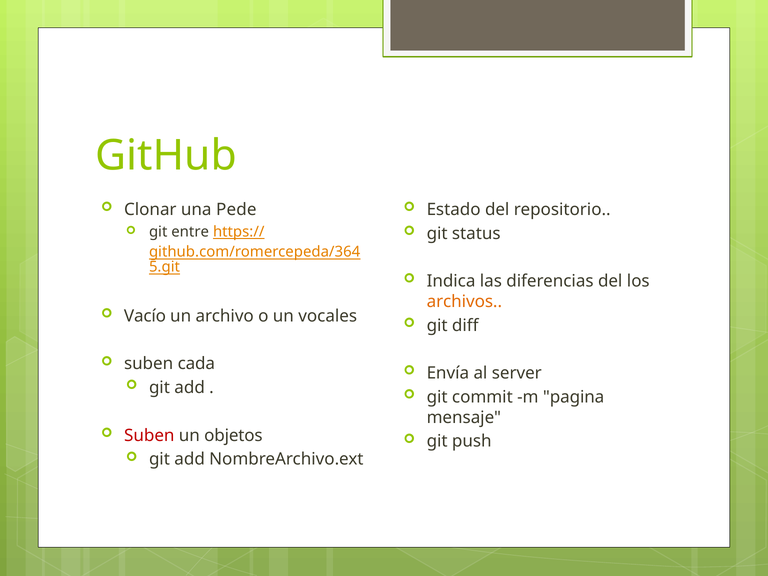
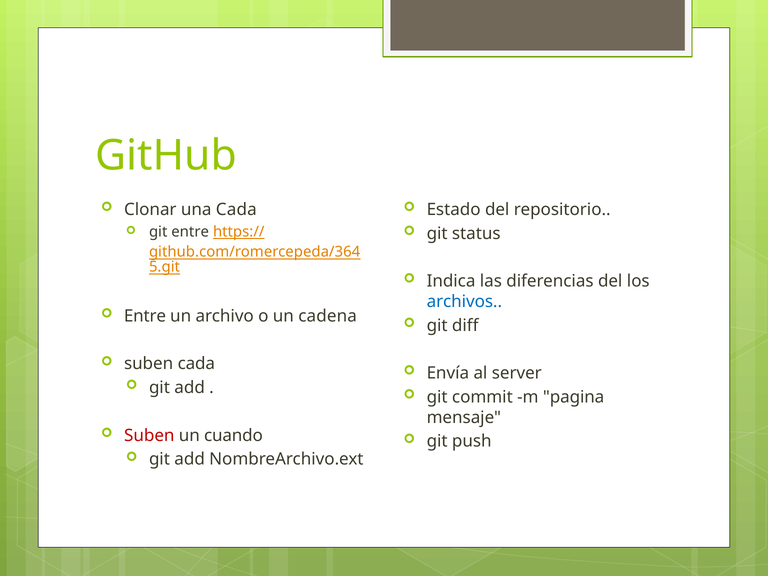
una Pede: Pede -> Cada
archivos colour: orange -> blue
Vacío at (145, 316): Vacío -> Entre
vocales: vocales -> cadena
objetos: objetos -> cuando
